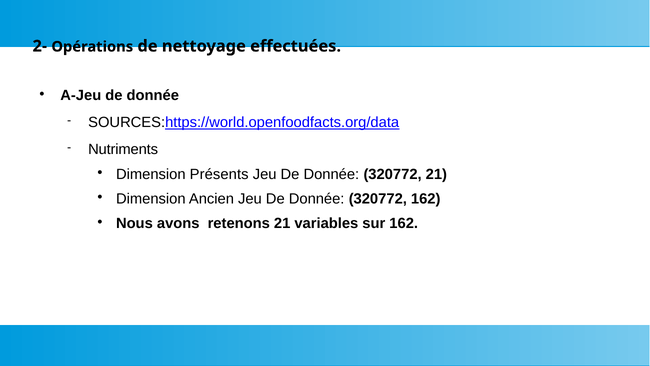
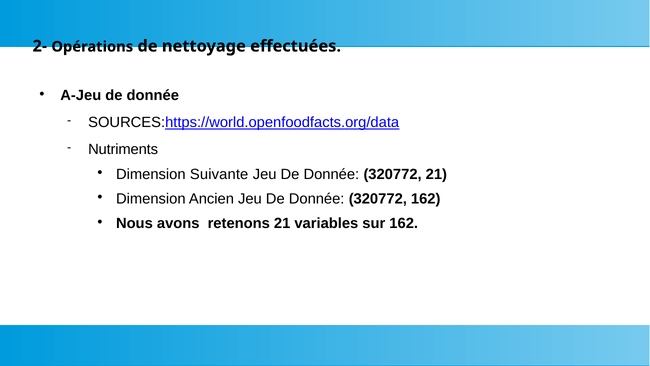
Présents: Présents -> Suivante
